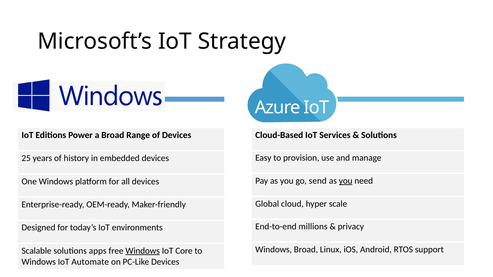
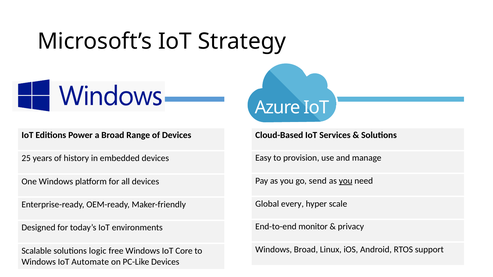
cloud: cloud -> every
millions: millions -> monitor
apps: apps -> logic
Windows at (143, 251) underline: present -> none
